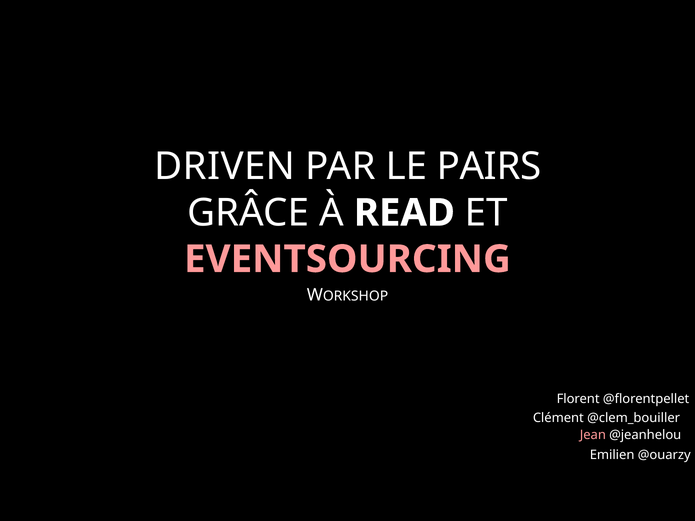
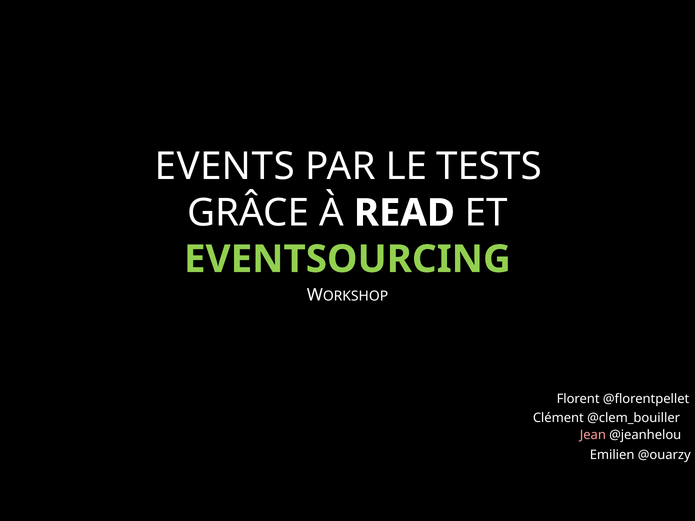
DRIVEN: DRIVEN -> EVENTS
PAIRS: PAIRS -> TESTS
EVENTSOURCING colour: pink -> light green
